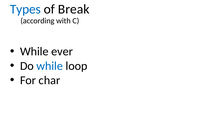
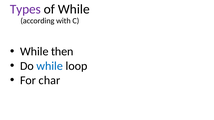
Types colour: blue -> purple
of Break: Break -> While
ever: ever -> then
